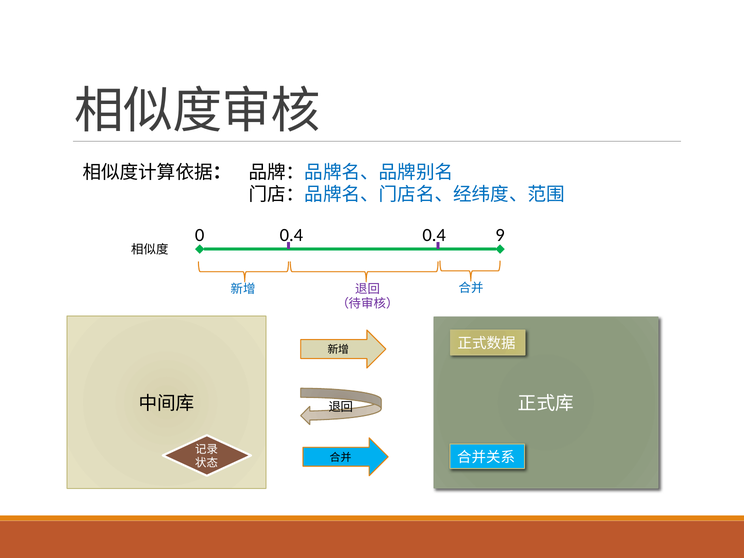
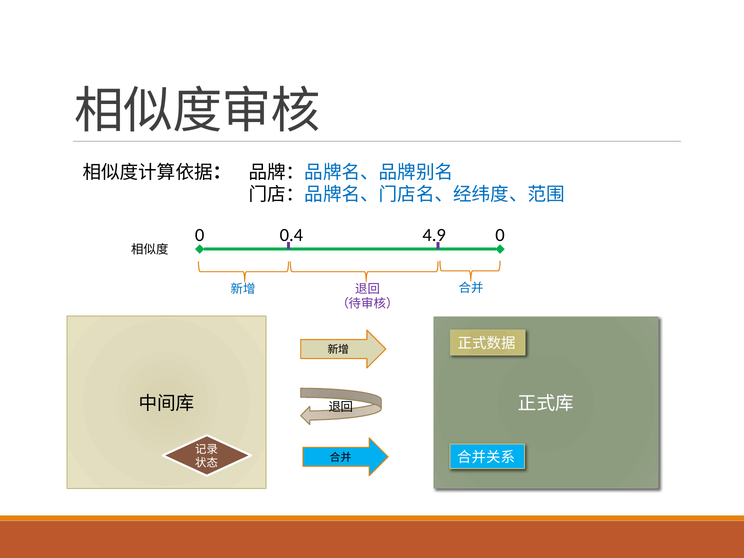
0.4 0.4: 0.4 -> 4.9
0 9: 9 -> 0
